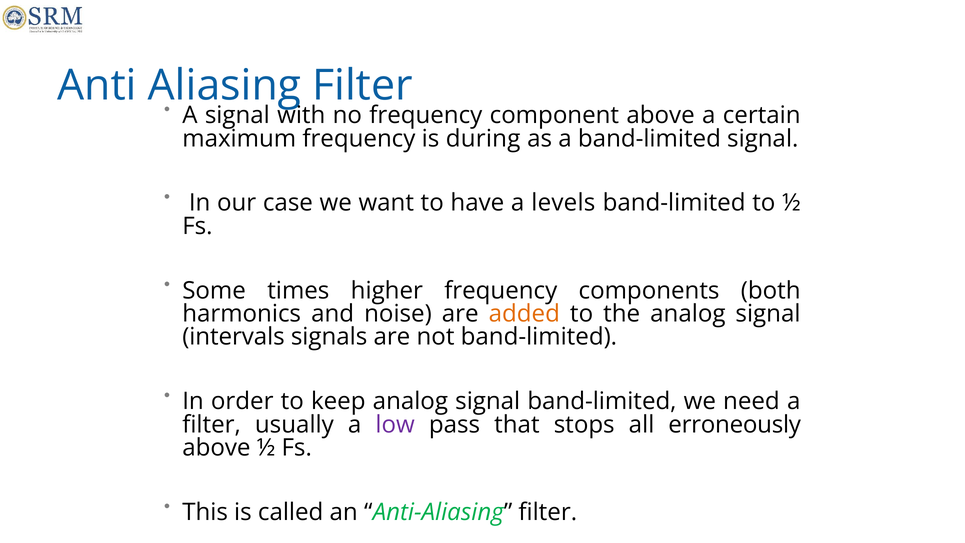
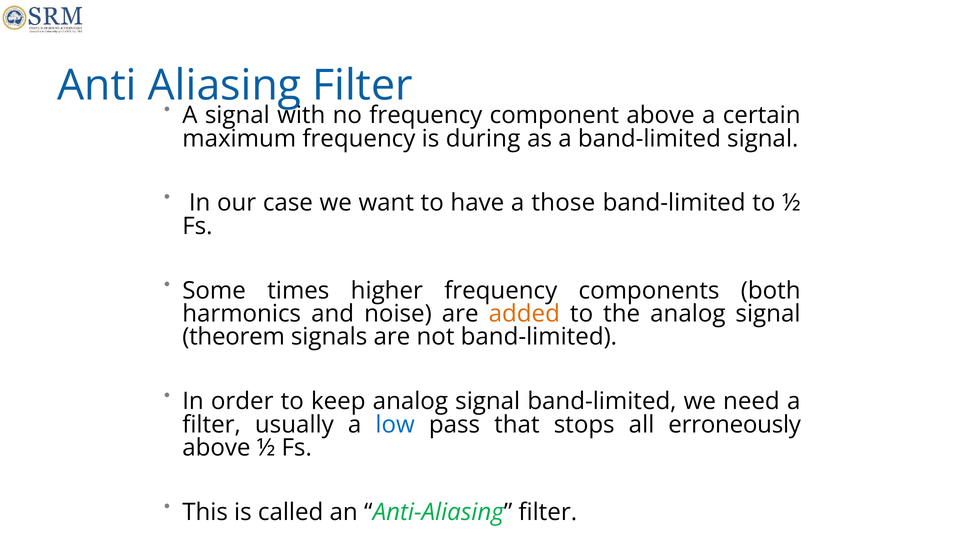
levels: levels -> those
intervals: intervals -> theorem
low colour: purple -> blue
